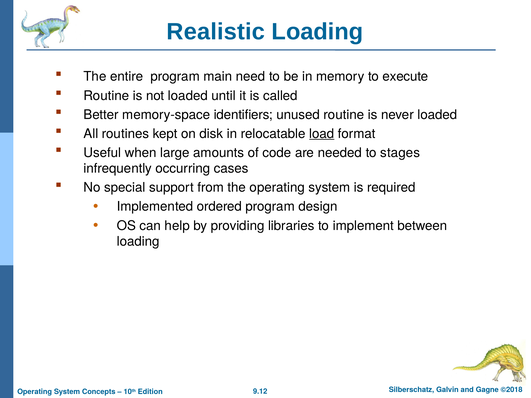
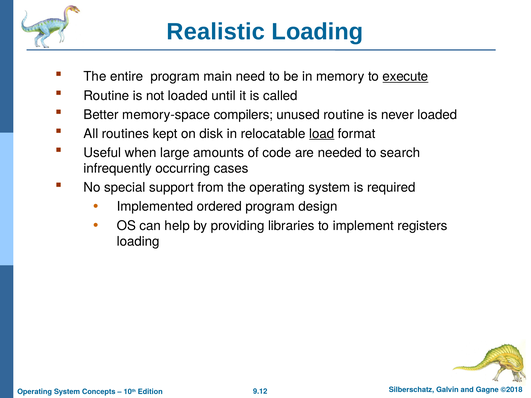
execute underline: none -> present
identifiers: identifiers -> compilers
stages: stages -> search
between: between -> registers
